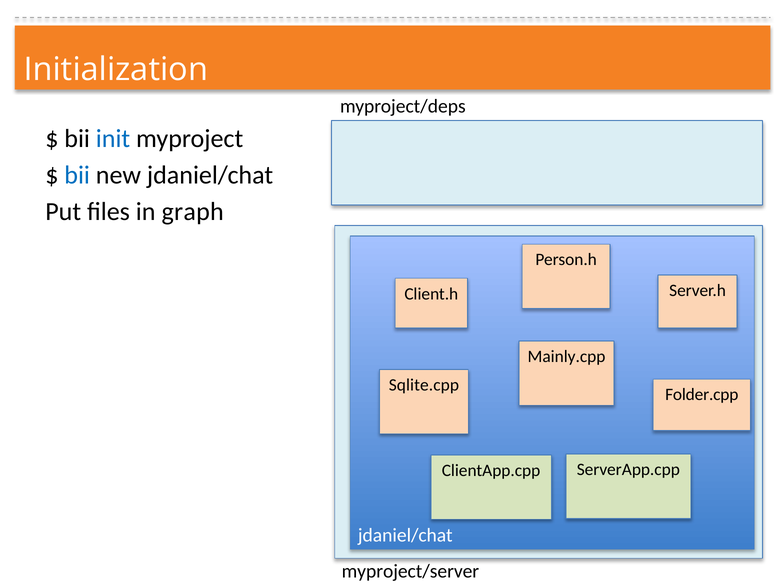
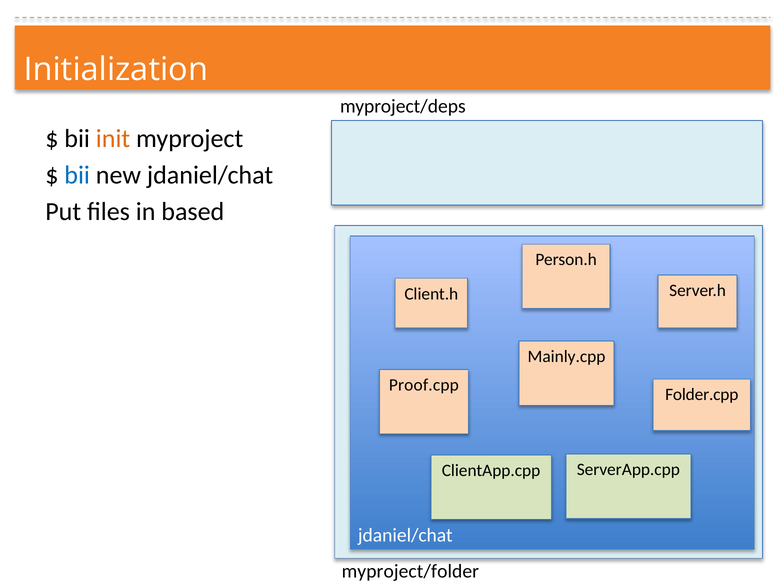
init colour: blue -> orange
graph: graph -> based
Sqlite.cpp: Sqlite.cpp -> Proof.cpp
myproject/server: myproject/server -> myproject/folder
